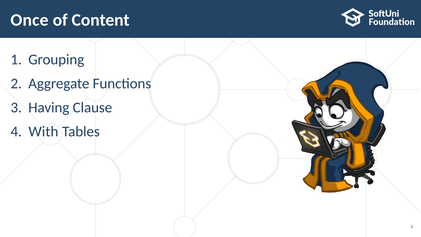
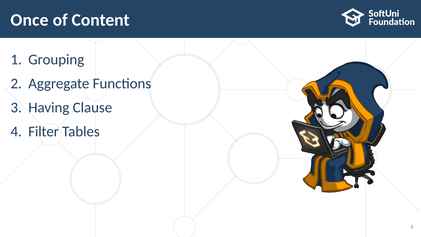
With: With -> Filter
